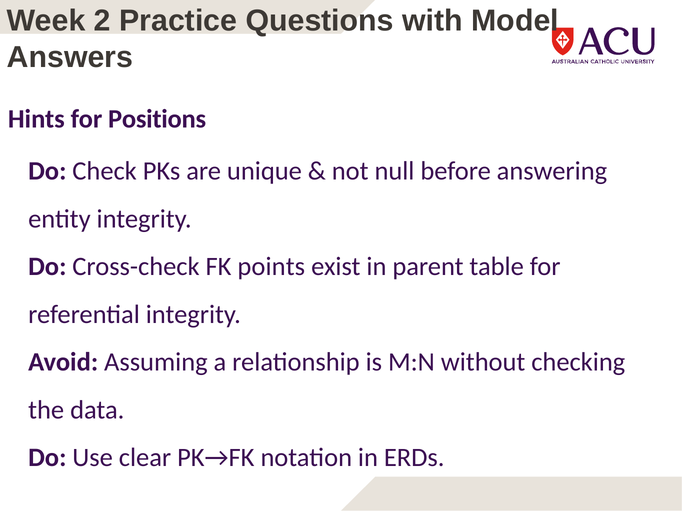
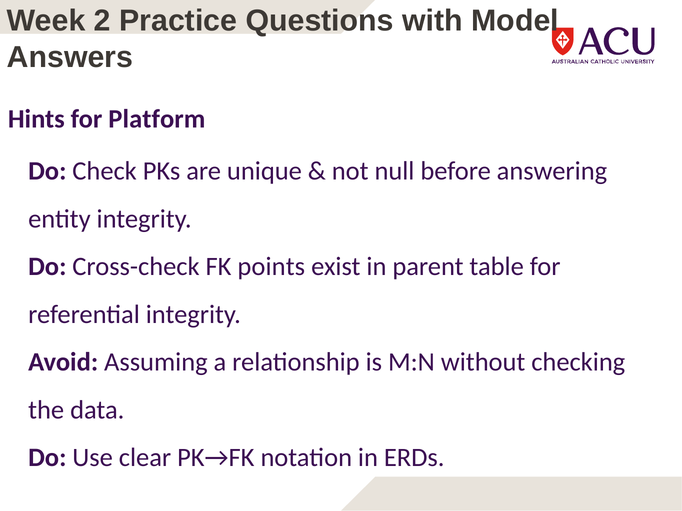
Positions: Positions -> Platform
